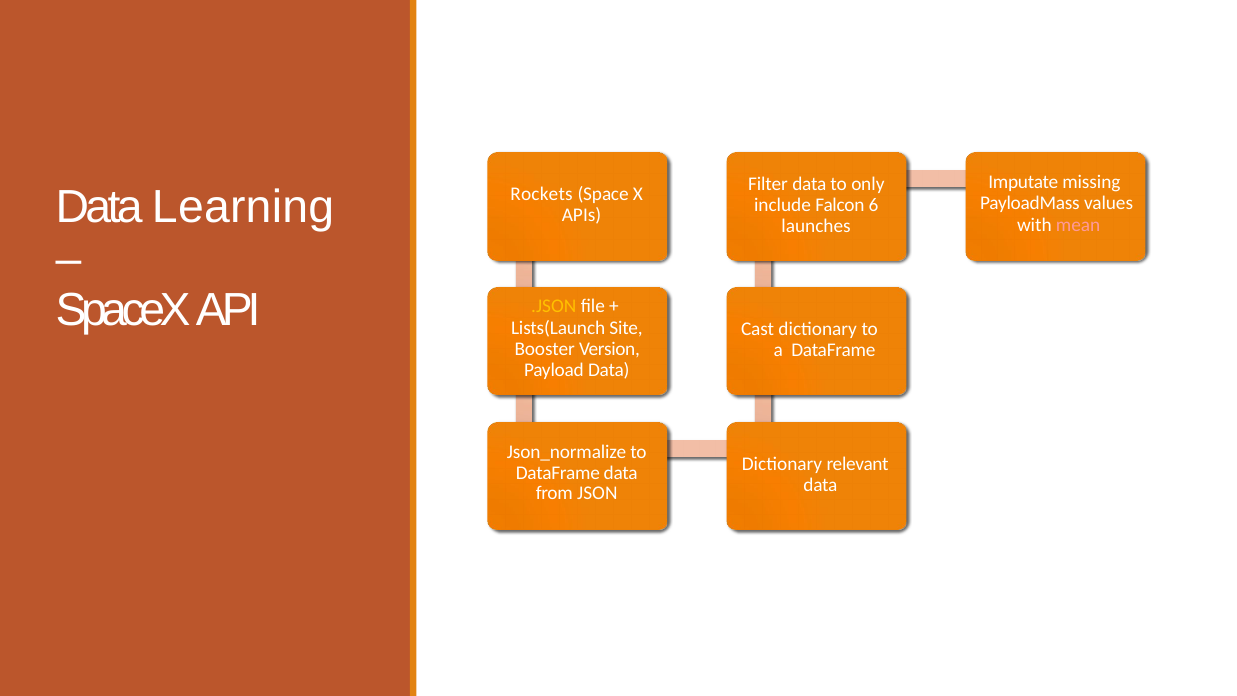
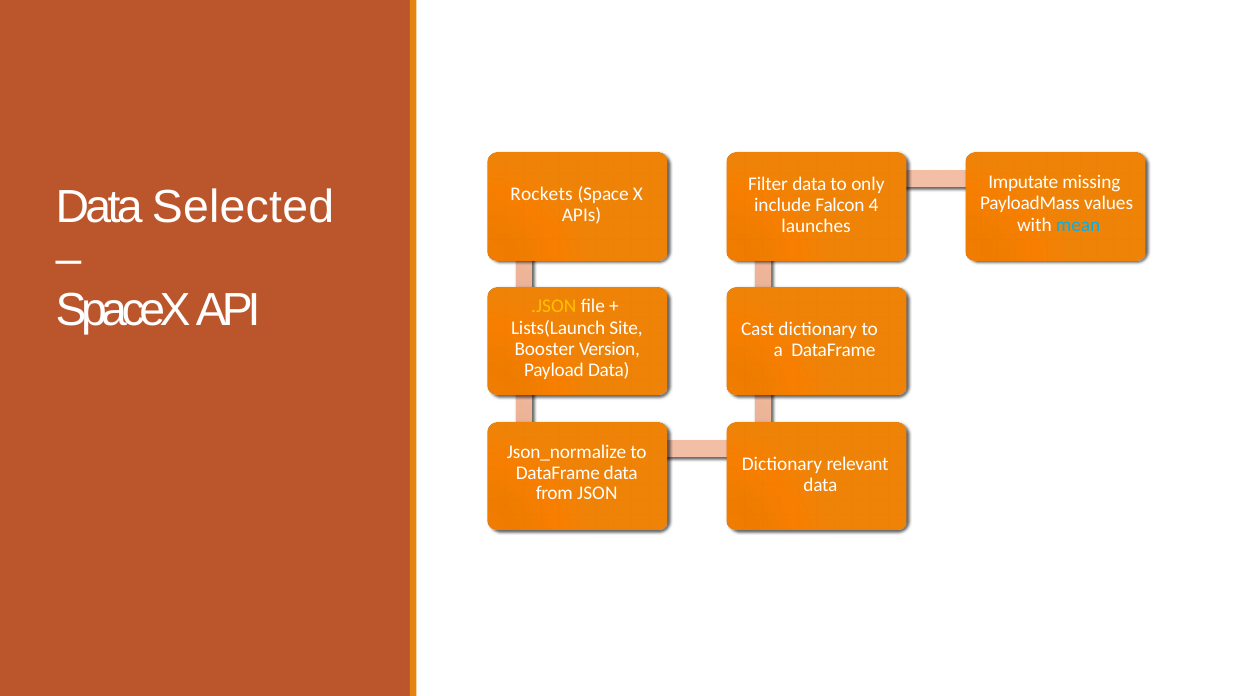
Learning: Learning -> Selected
6: 6 -> 4
mean colour: pink -> light blue
